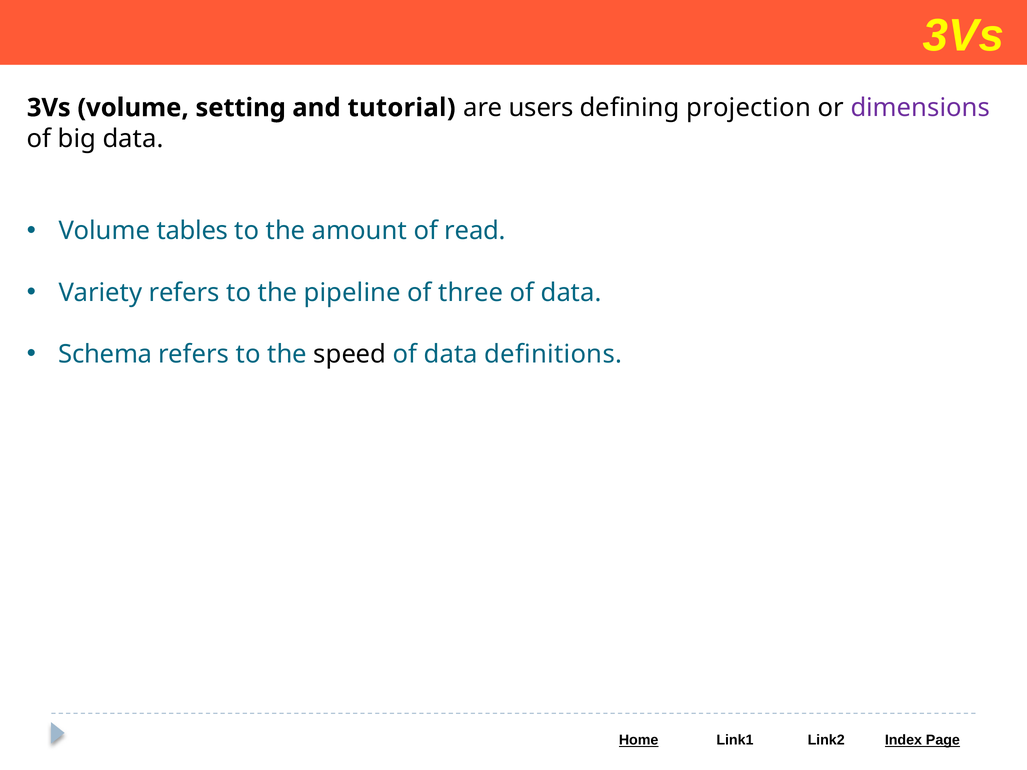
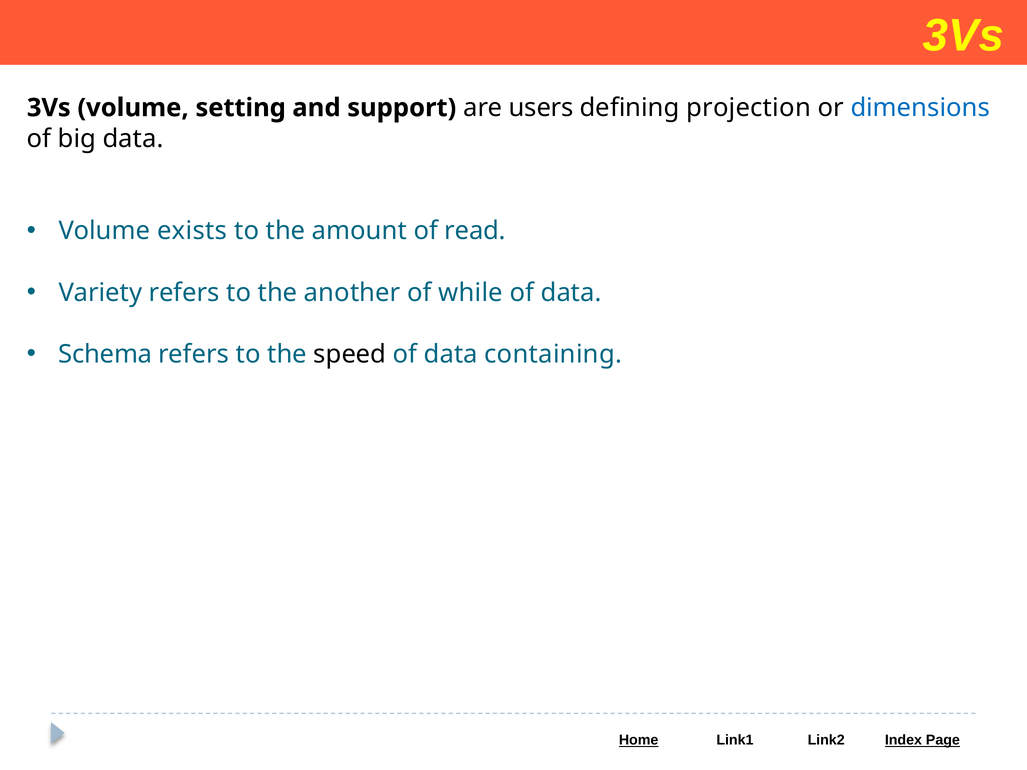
tutorial: tutorial -> support
dimensions colour: purple -> blue
tables: tables -> exists
pipeline: pipeline -> another
three: three -> while
definitions: definitions -> containing
